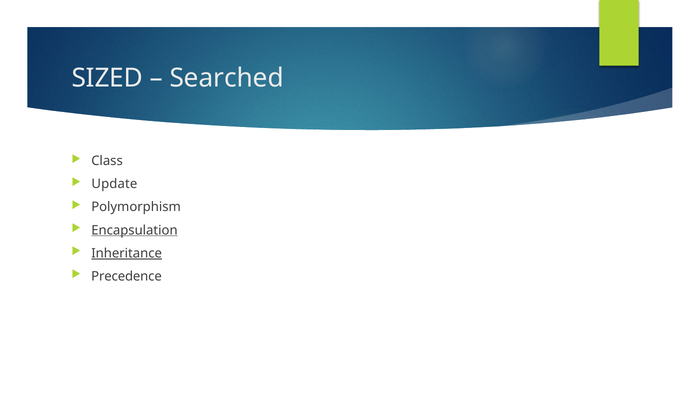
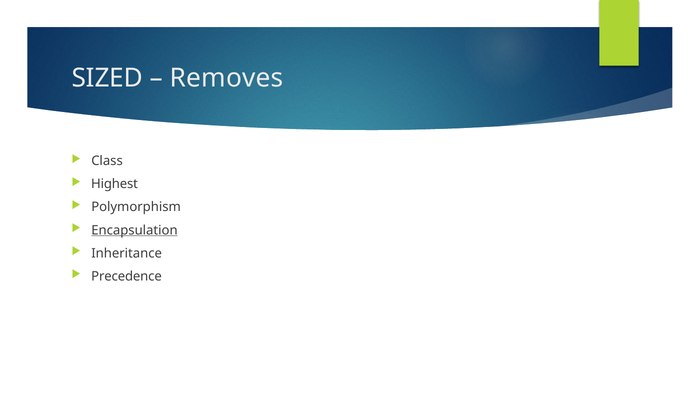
Searched: Searched -> Removes
Update: Update -> Highest
Inheritance underline: present -> none
